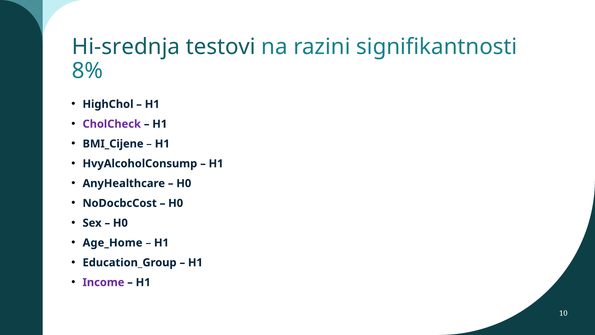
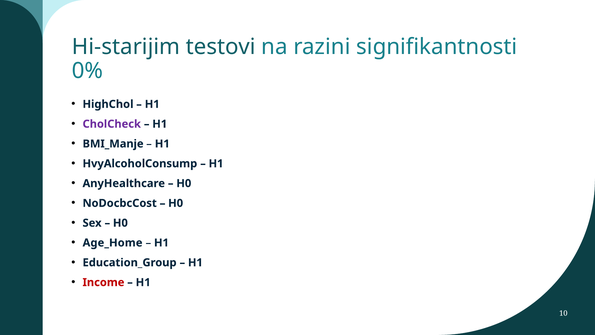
Hi-srednja: Hi-srednja -> Hi-starijim
8%: 8% -> 0%
BMI_Cijene: BMI_Cijene -> BMI_Manje
Income colour: purple -> red
